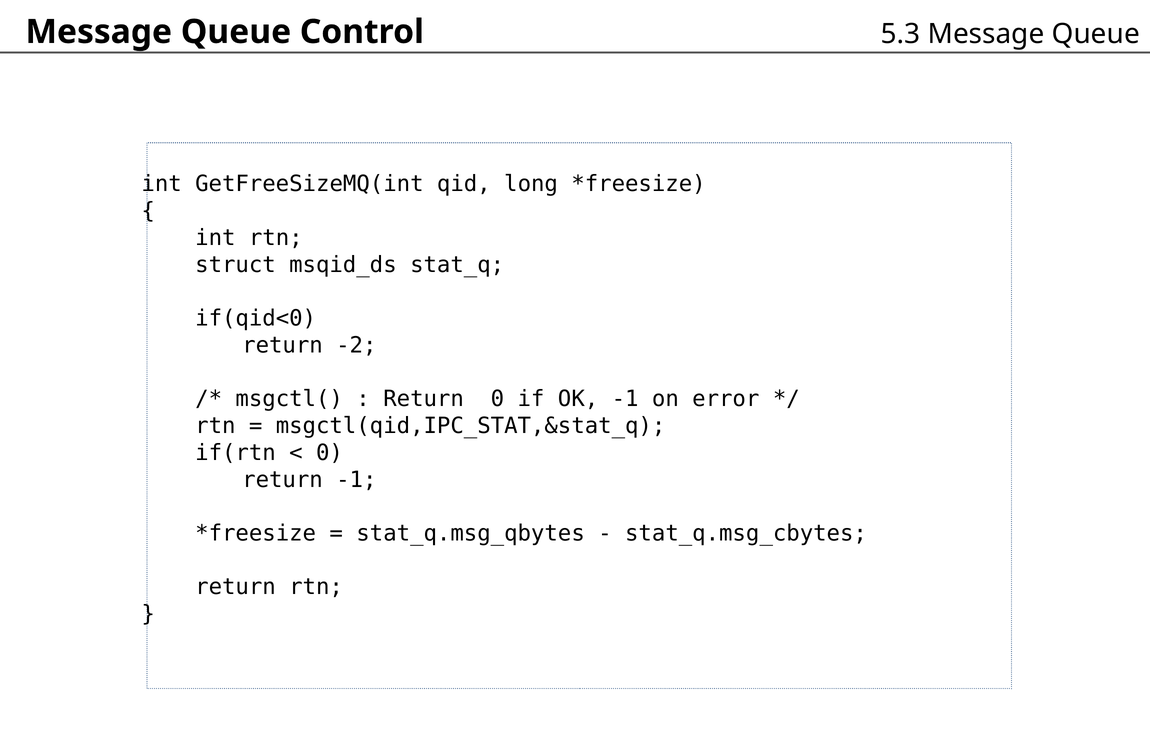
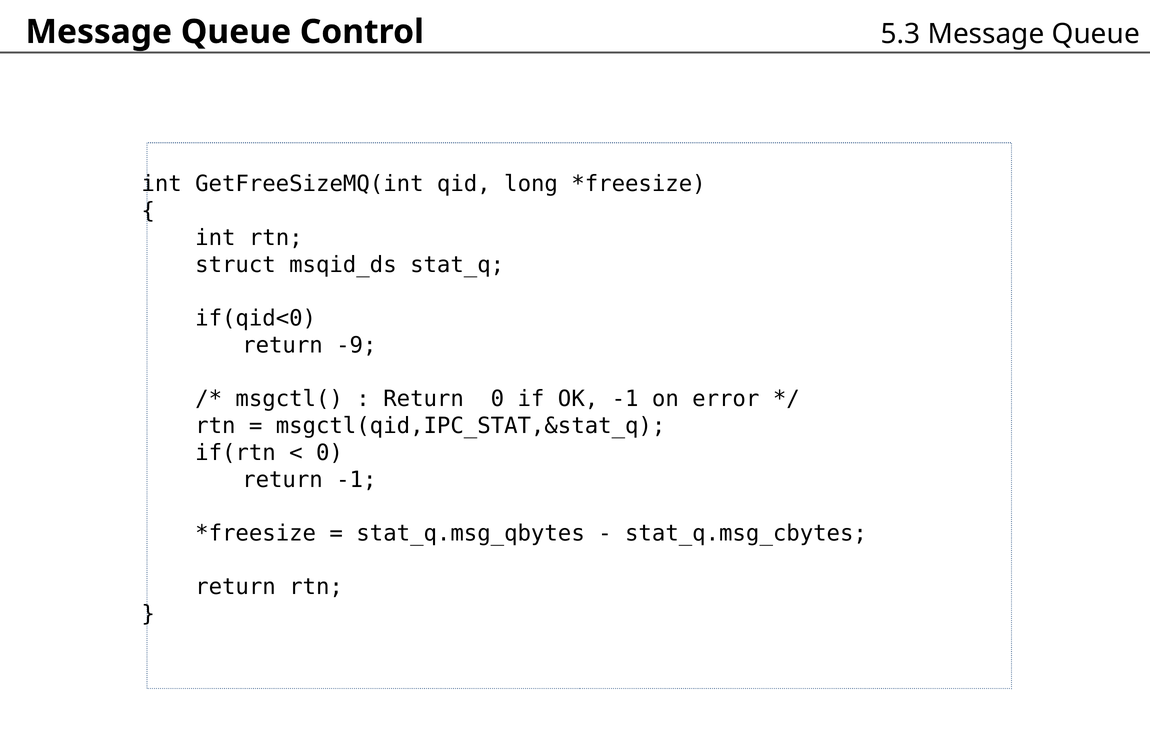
-2: -2 -> -9
